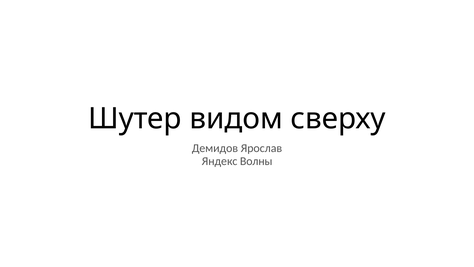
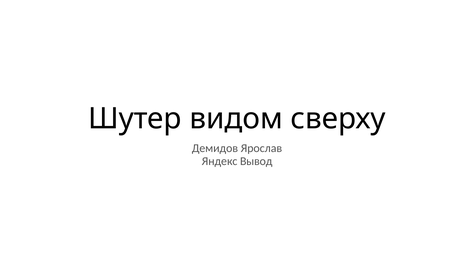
Волны: Волны -> Вывод
